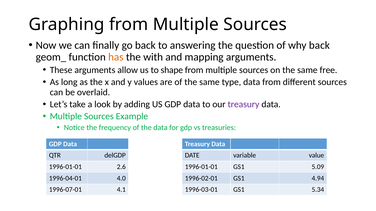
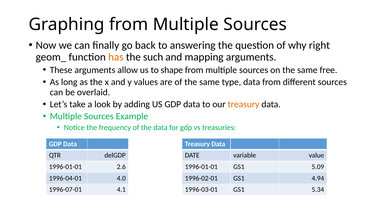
why back: back -> right
with: with -> such
treasury at (244, 105) colour: purple -> orange
